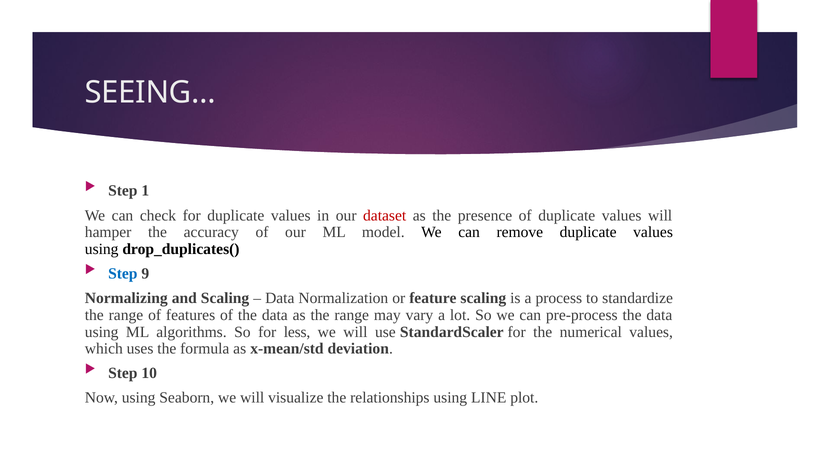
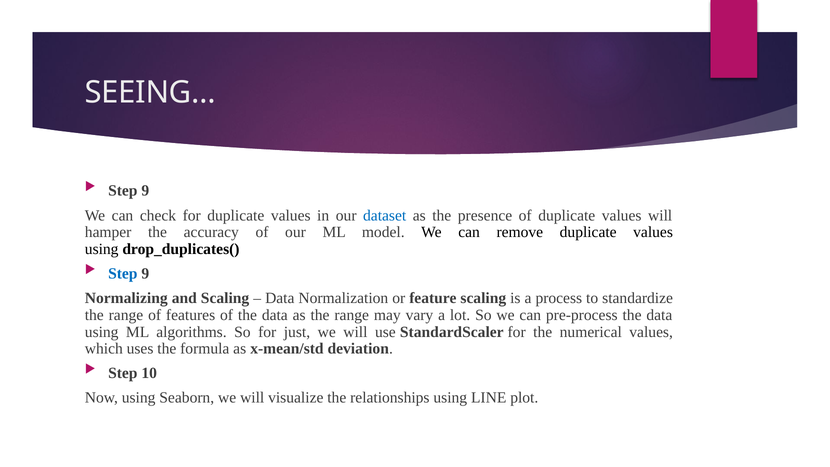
1 at (145, 191): 1 -> 9
dataset colour: red -> blue
less: less -> just
